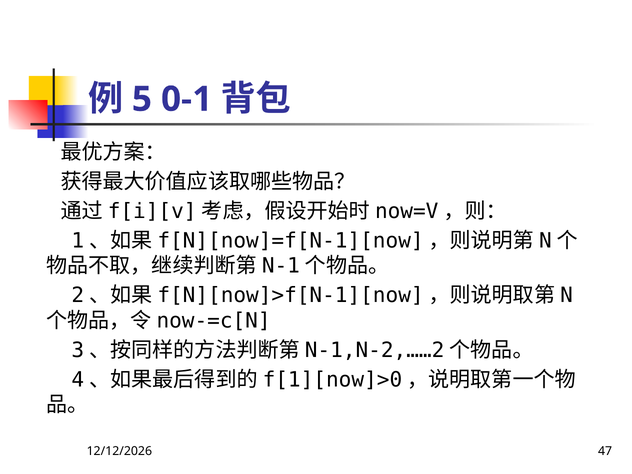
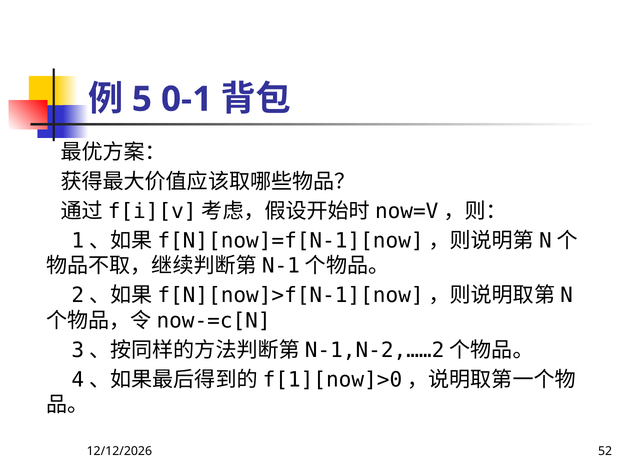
47: 47 -> 52
